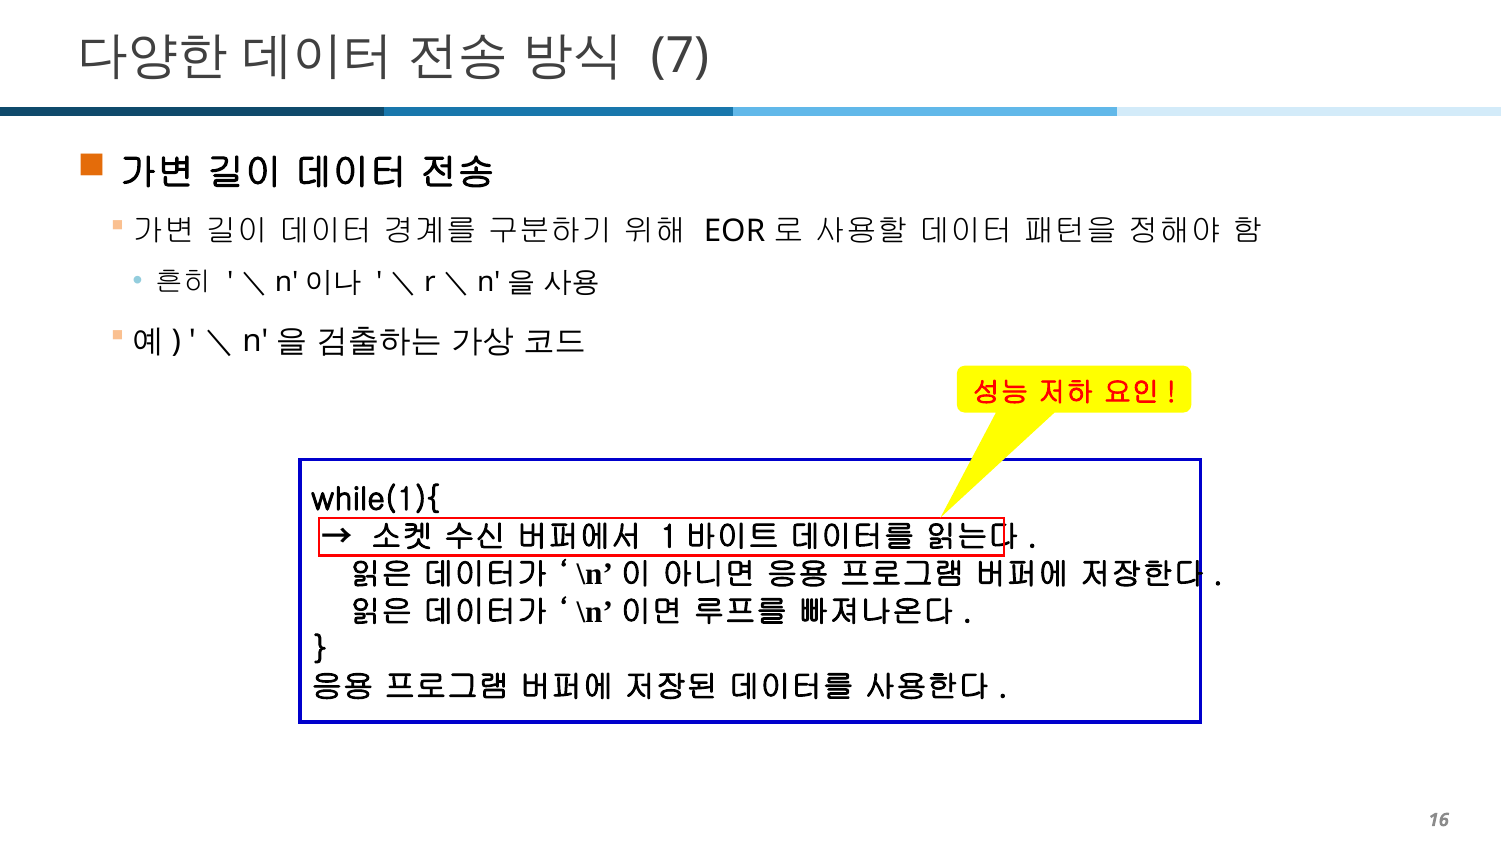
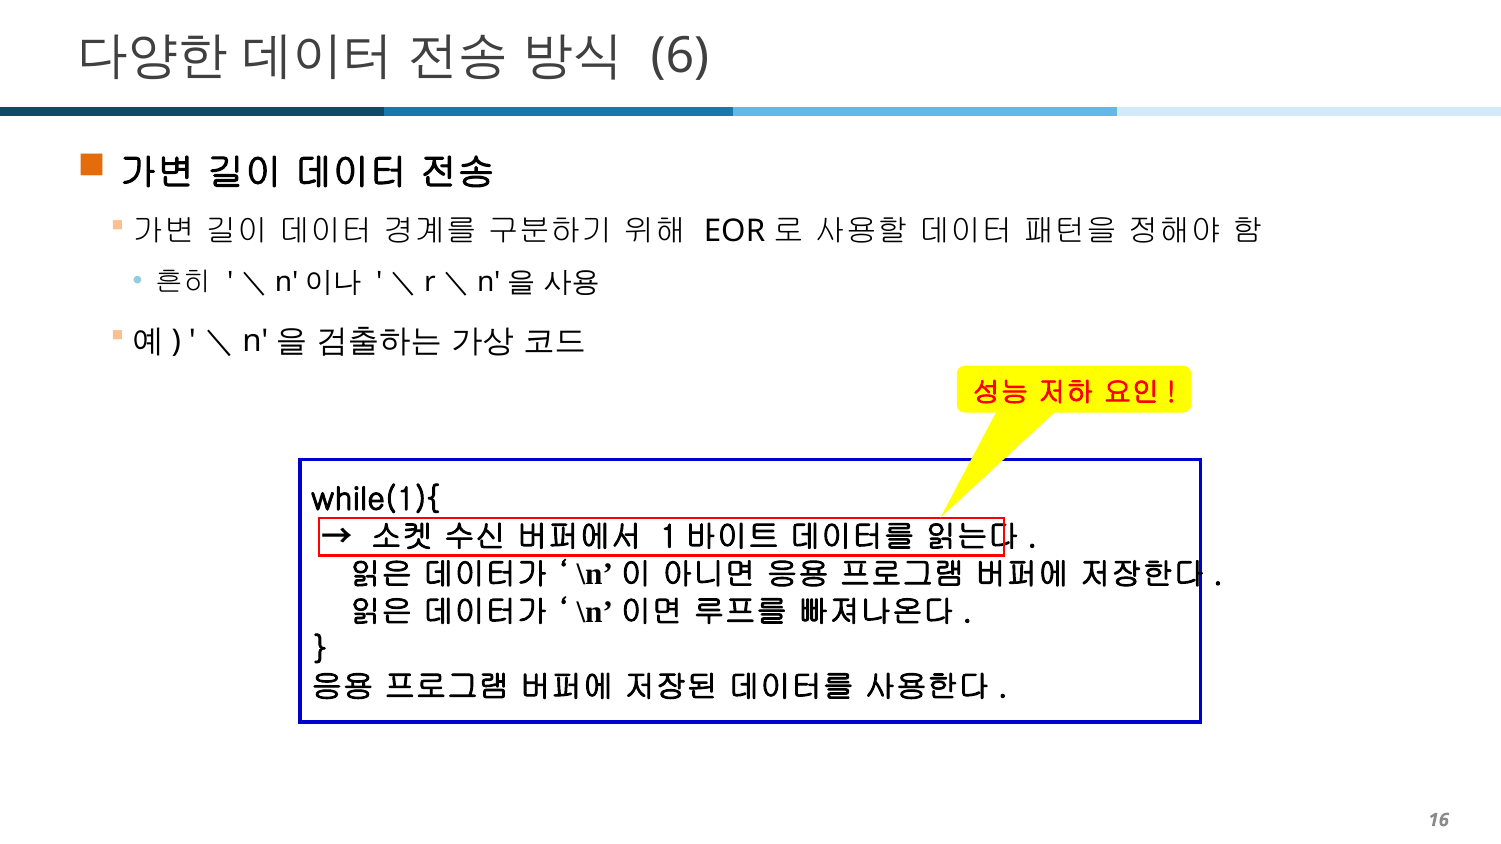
7: 7 -> 6
